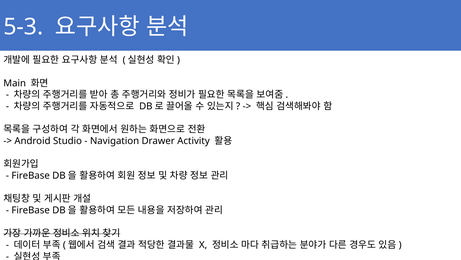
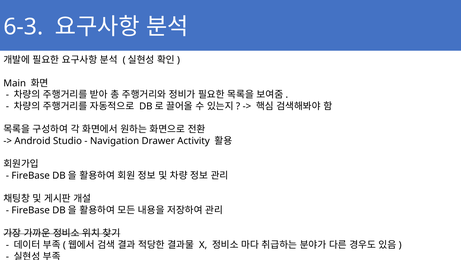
5-3: 5-3 -> 6-3
